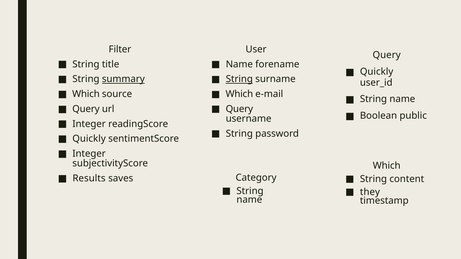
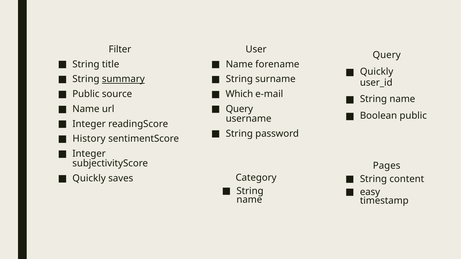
String at (239, 79) underline: present -> none
Which at (86, 94): Which -> Public
Query at (86, 109): Query -> Name
Quickly at (89, 139): Quickly -> History
Which at (387, 166): Which -> Pages
Results at (89, 179): Results -> Quickly
they: they -> easy
